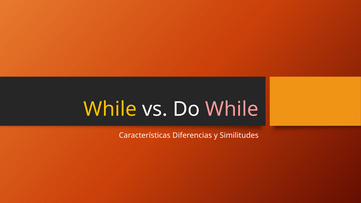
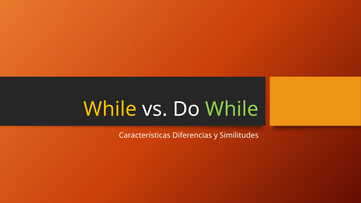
While at (232, 109) colour: pink -> light green
